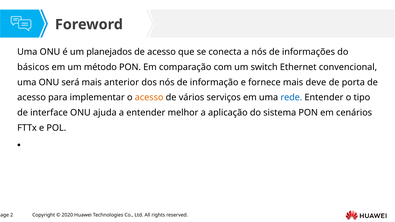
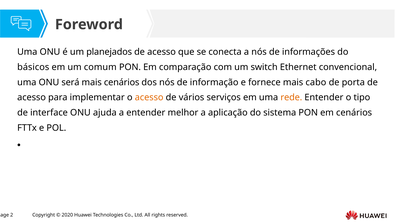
método: método -> comum
mais anterior: anterior -> cenários
deve: deve -> cabo
rede colour: blue -> orange
